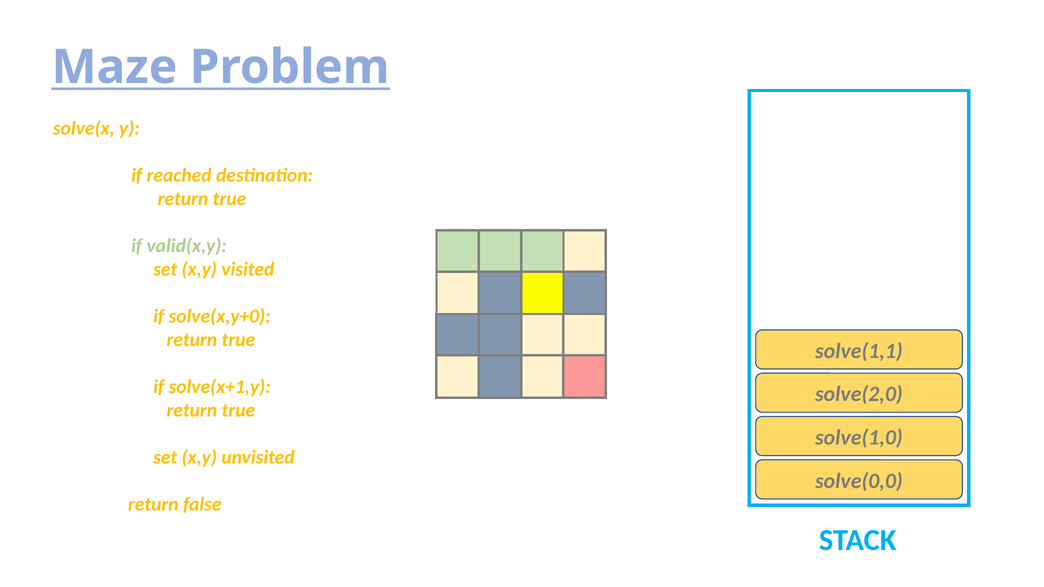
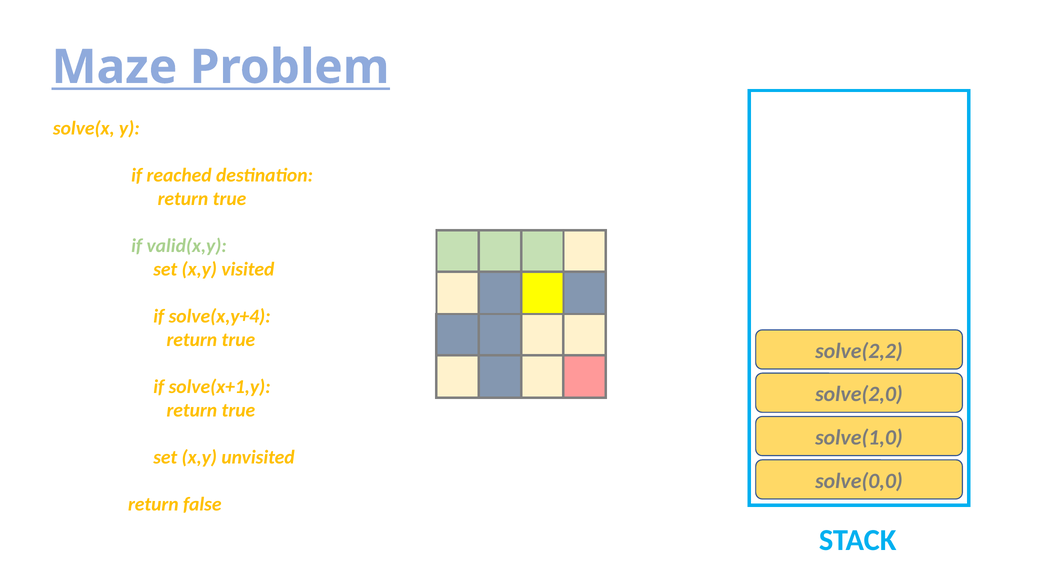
solve(x,y+0: solve(x,y+0 -> solve(x,y+4
solve(1,1: solve(1,1 -> solve(2,2
